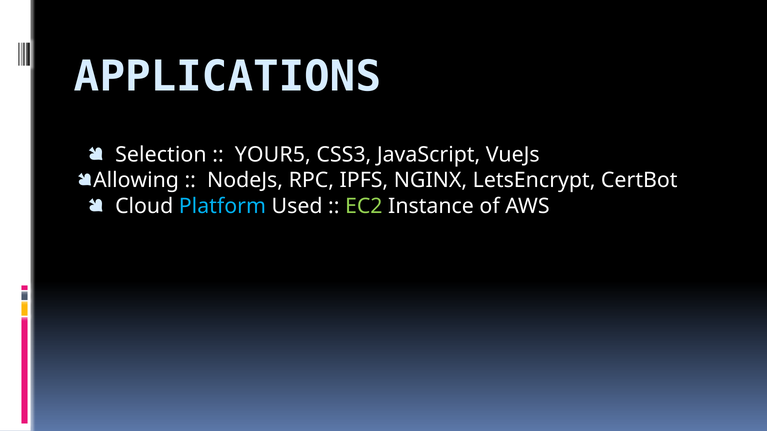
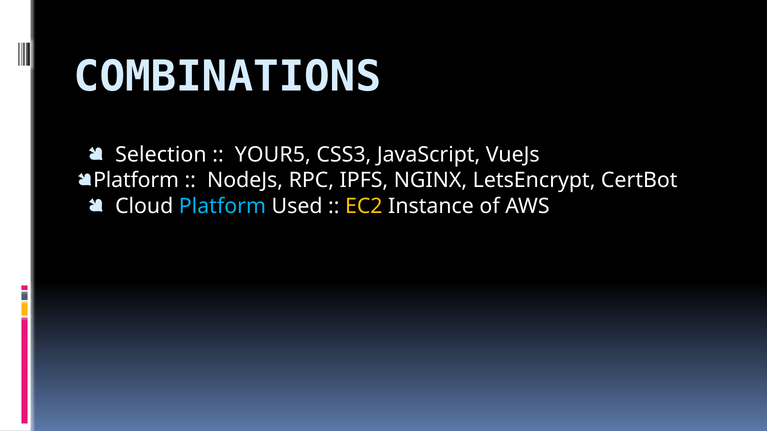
APPLICATIONS: APPLICATIONS -> COMBINATIONS
Allowing at (136, 181): Allowing -> Platform
EC2 colour: light green -> yellow
